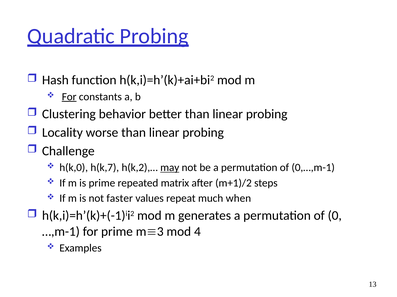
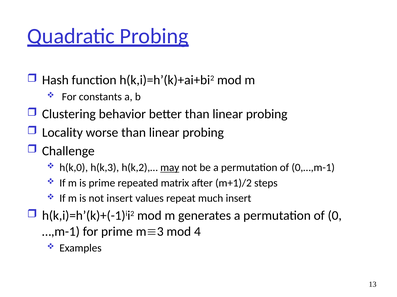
For at (69, 97) underline: present -> none
h(k,7: h(k,7 -> h(k,3
not faster: faster -> insert
much when: when -> insert
